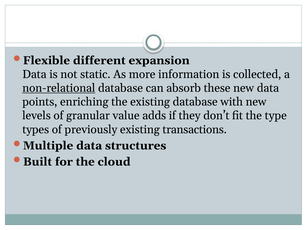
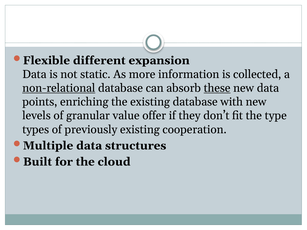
these underline: none -> present
adds: adds -> offer
transactions: transactions -> cooperation
